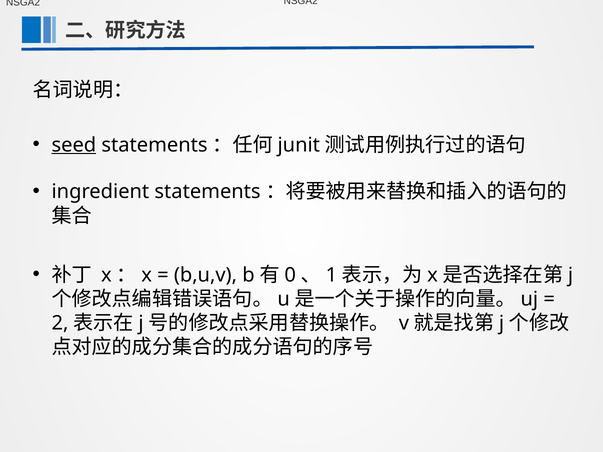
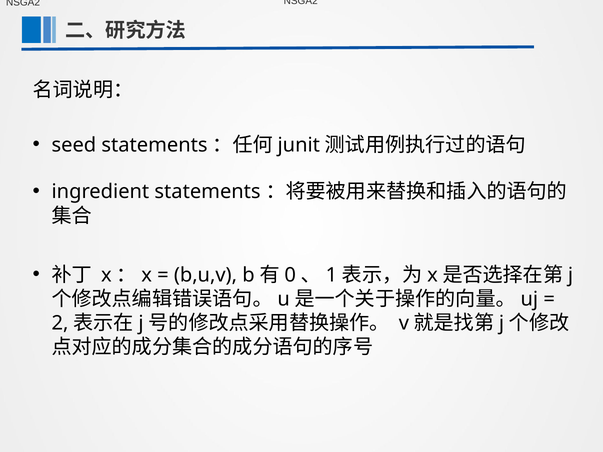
seed underline: present -> none
